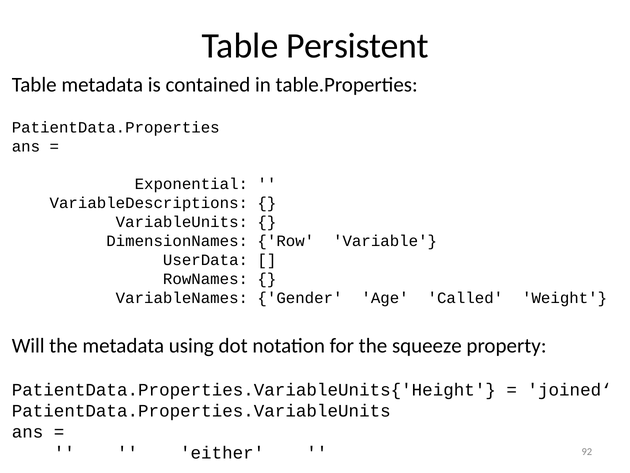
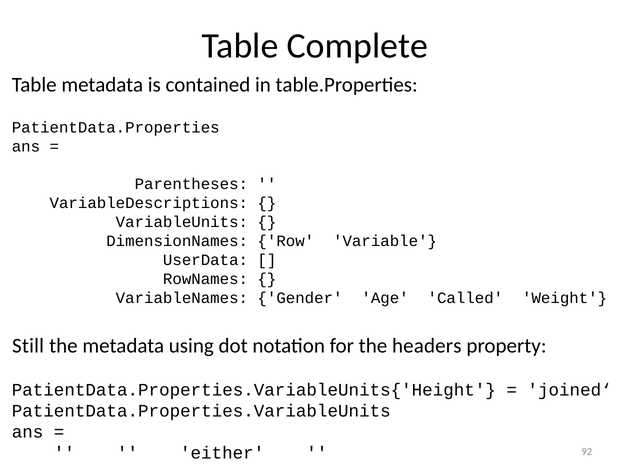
Persistent: Persistent -> Complete
Exponential: Exponential -> Parentheses
Will: Will -> Still
squeeze: squeeze -> headers
